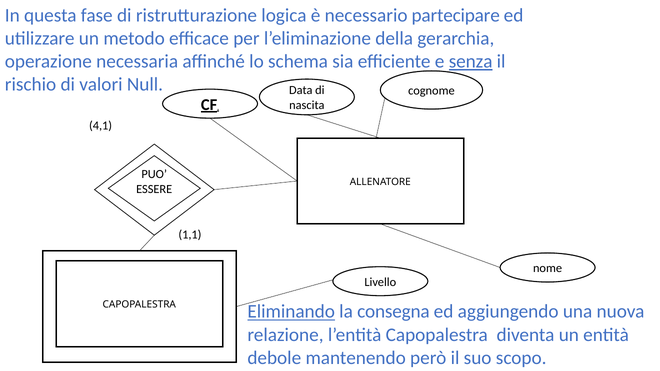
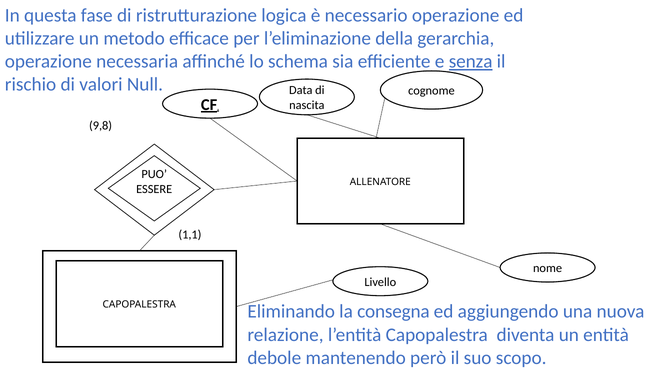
necessario partecipare: partecipare -> operazione
4,1: 4,1 -> 9,8
Eliminando underline: present -> none
